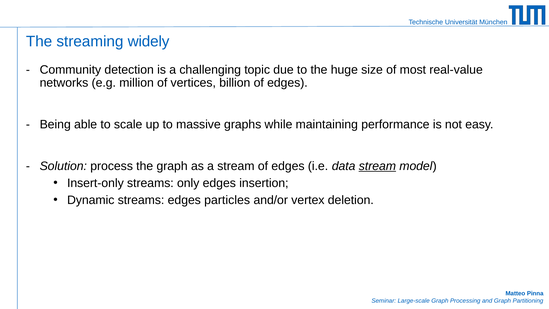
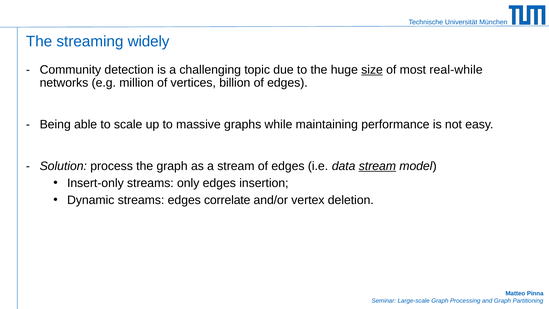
size underline: none -> present
real-value: real-value -> real-while
particles: particles -> correlate
